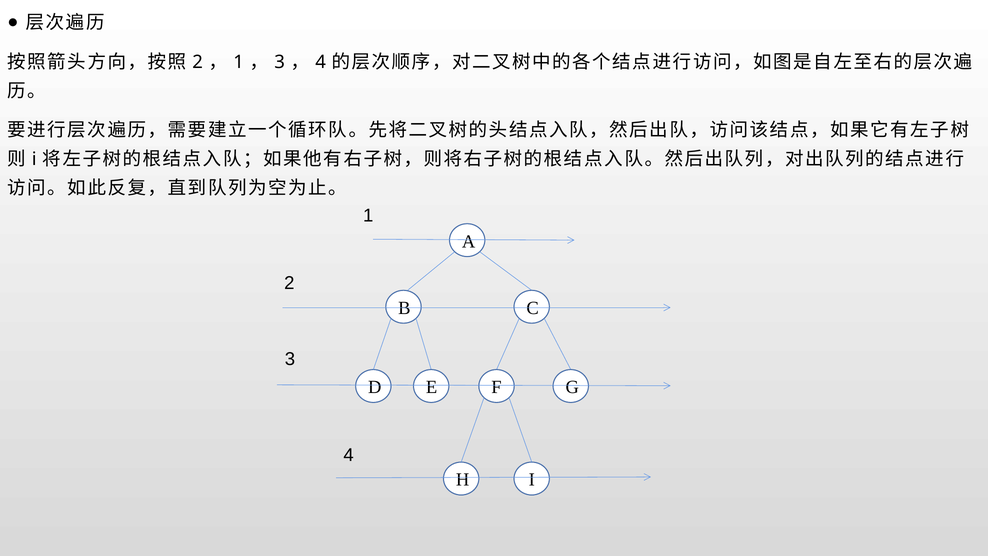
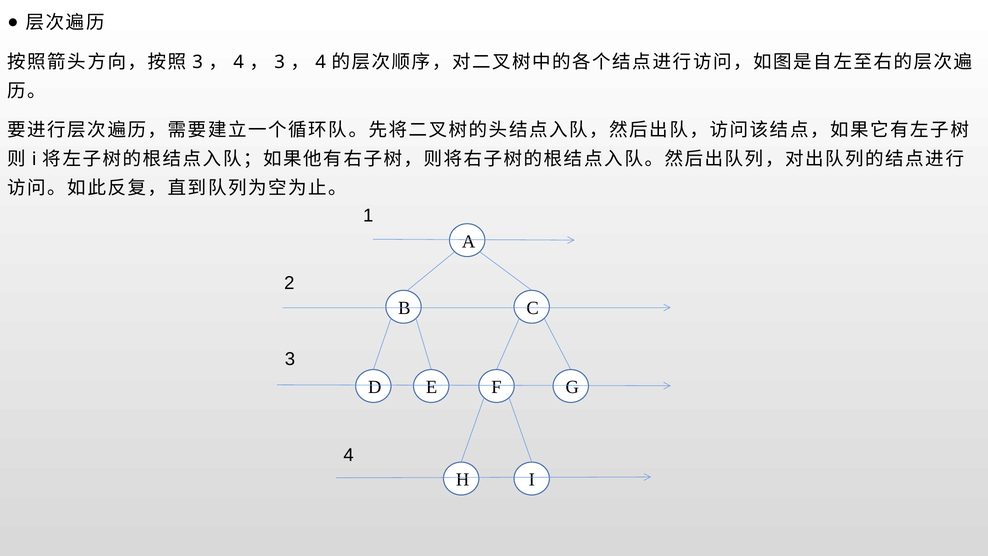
2 at (198, 62): 2 -> 3
1 at (239, 62): 1 -> 4
